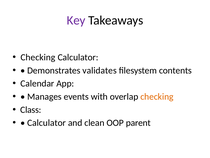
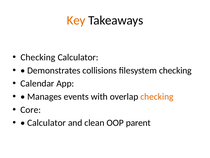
Key colour: purple -> orange
validates: validates -> collisions
filesystem contents: contents -> checking
Class: Class -> Core
